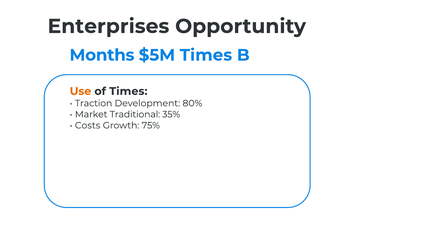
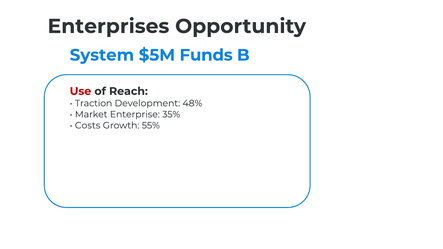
Months: Months -> System
$5M Times: Times -> Funds
Use colour: orange -> red
of Times: Times -> Reach
80%: 80% -> 48%
Traditional: Traditional -> Enterprise
75%: 75% -> 55%
